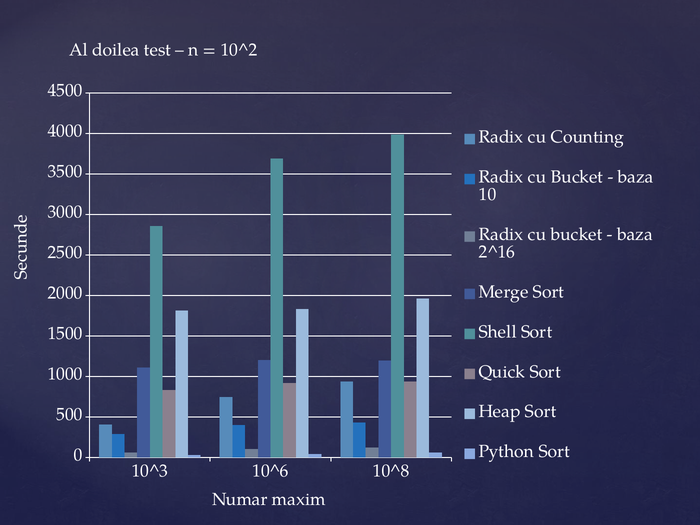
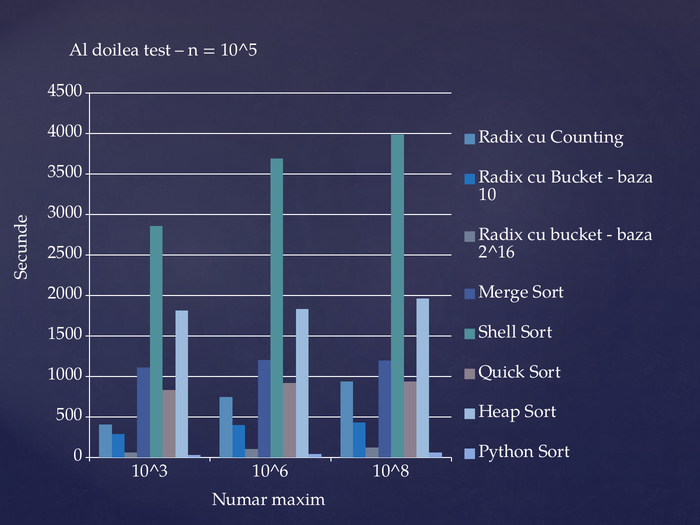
10^2: 10^2 -> 10^5
